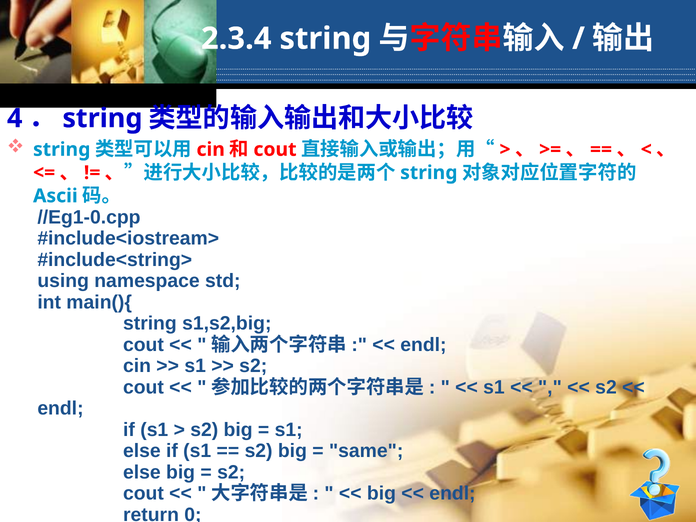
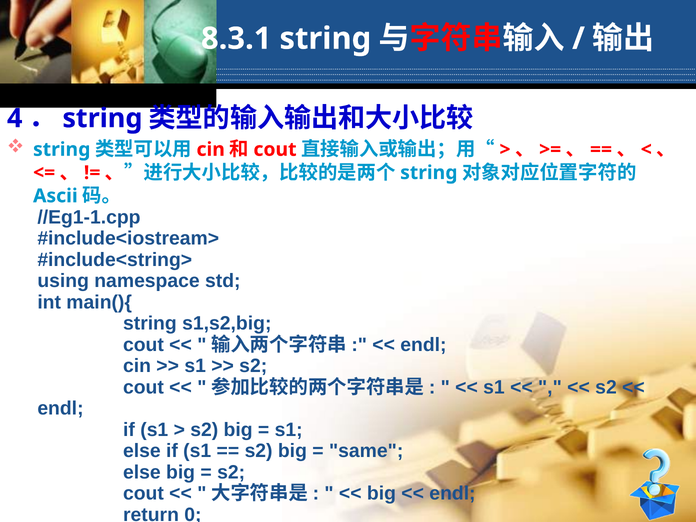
2.3.4: 2.3.4 -> 8.3.1
//Eg1-0.cpp: //Eg1-0.cpp -> //Eg1-1.cpp
